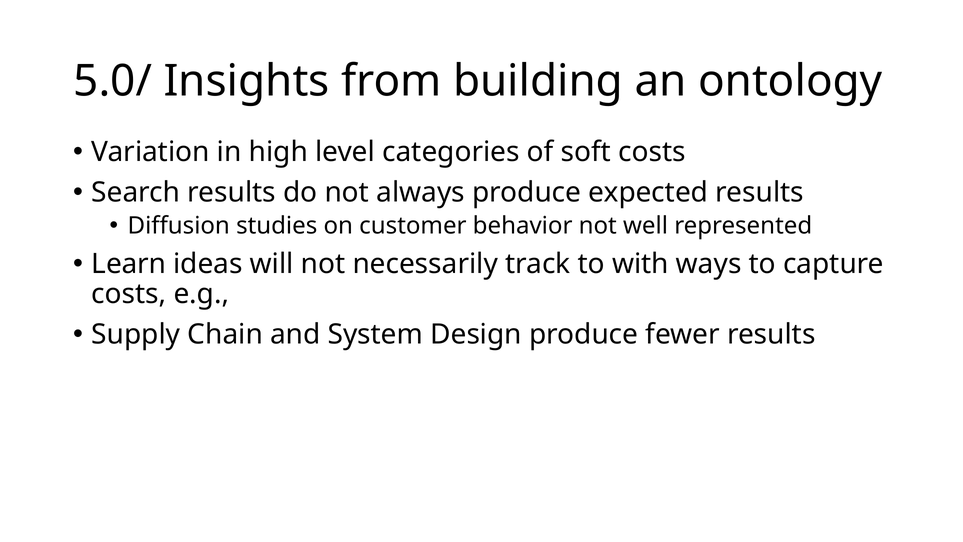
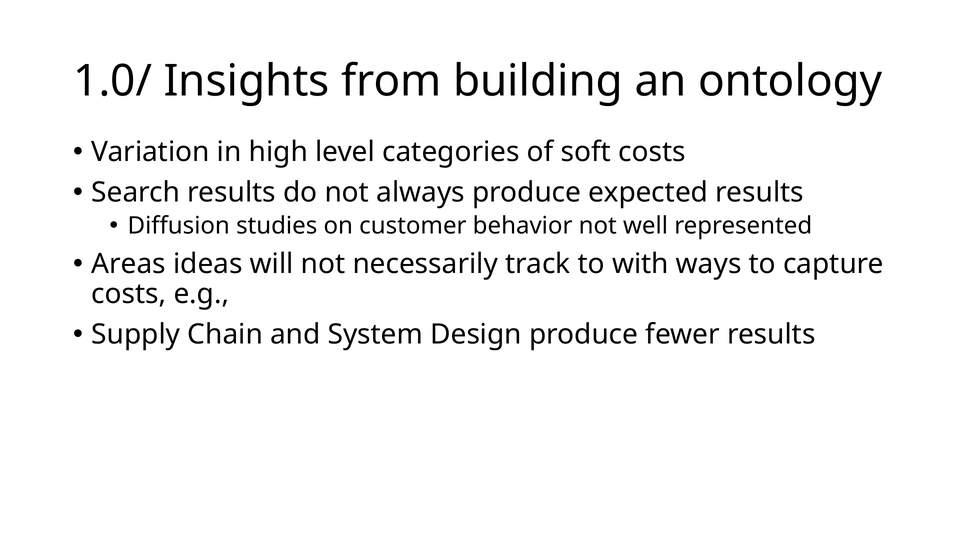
5.0/: 5.0/ -> 1.0/
Learn: Learn -> Areas
